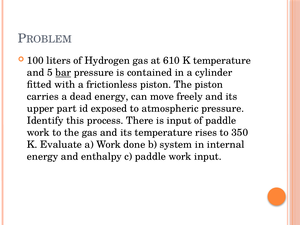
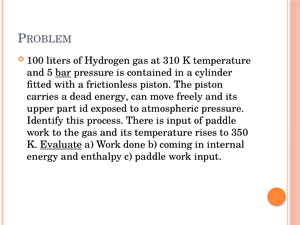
610: 610 -> 310
Evaluate underline: none -> present
system: system -> coming
